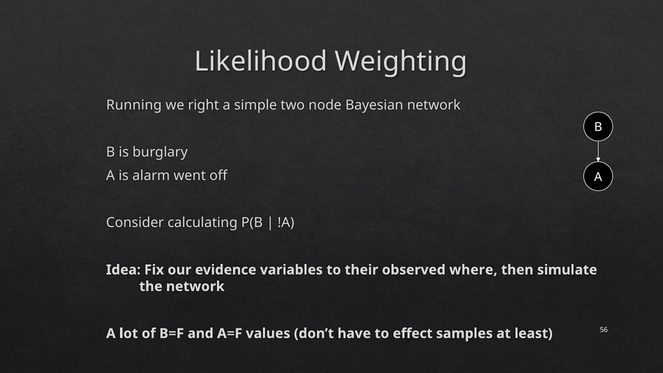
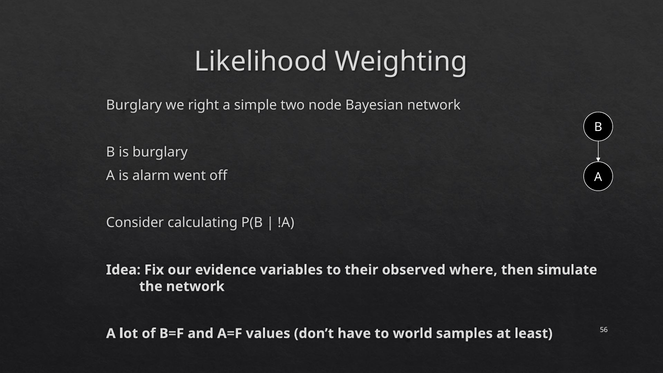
Running at (134, 105): Running -> Burglary
effect: effect -> world
